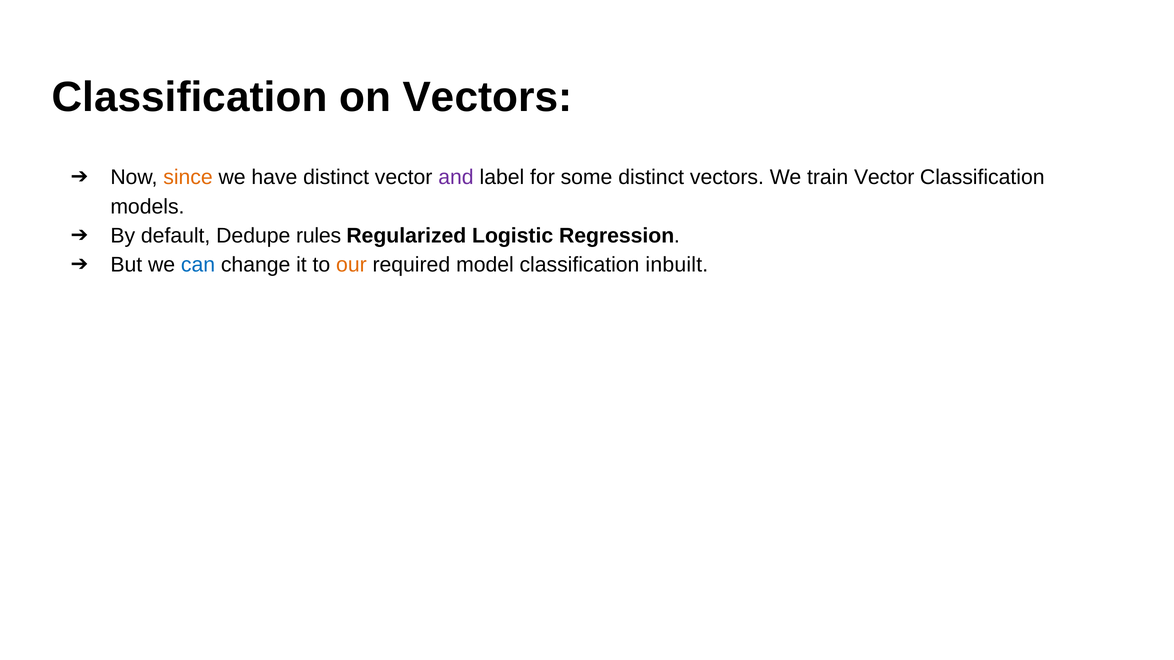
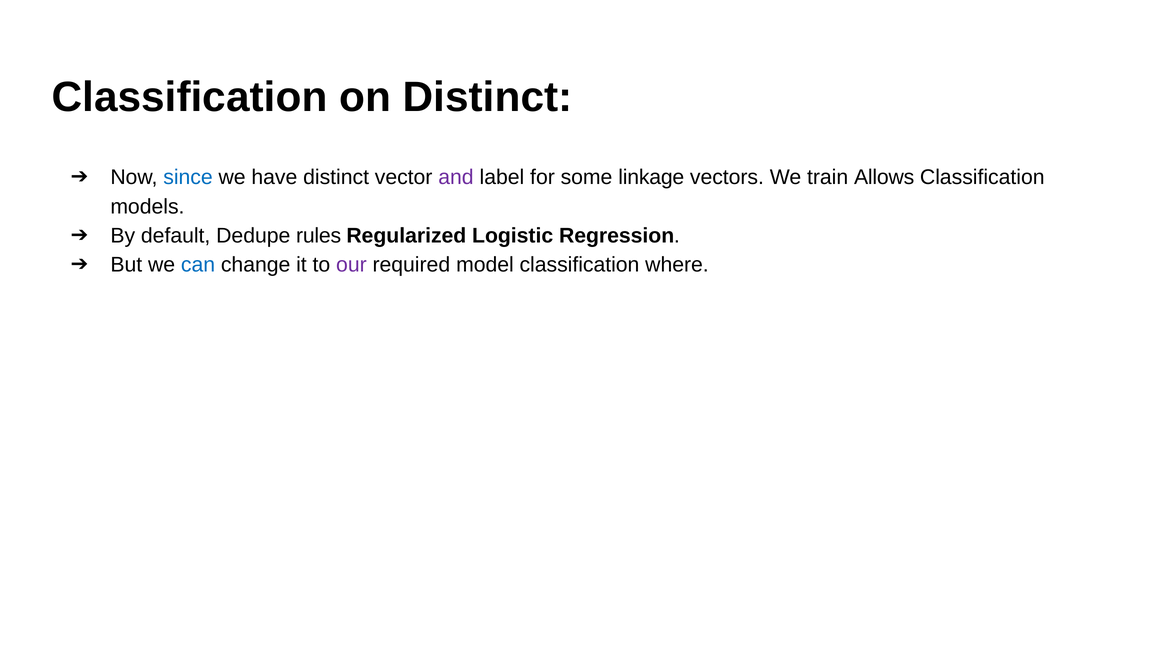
on Vectors: Vectors -> Distinct
since colour: orange -> blue
some distinct: distinct -> linkage
train Vector: Vector -> Allows
our colour: orange -> purple
inbuilt: inbuilt -> where
